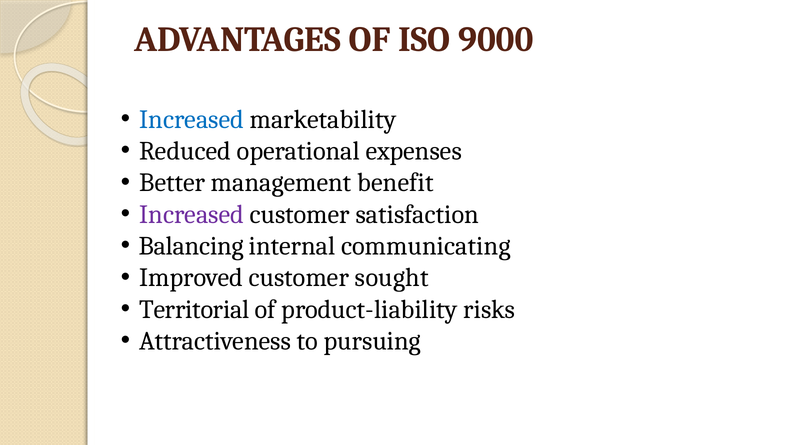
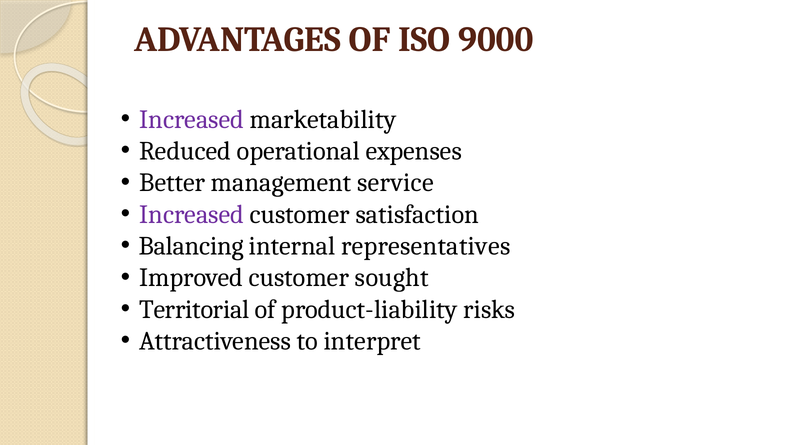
Increased at (192, 119) colour: blue -> purple
benefit: benefit -> service
communicating: communicating -> representatives
pursuing: pursuing -> interpret
